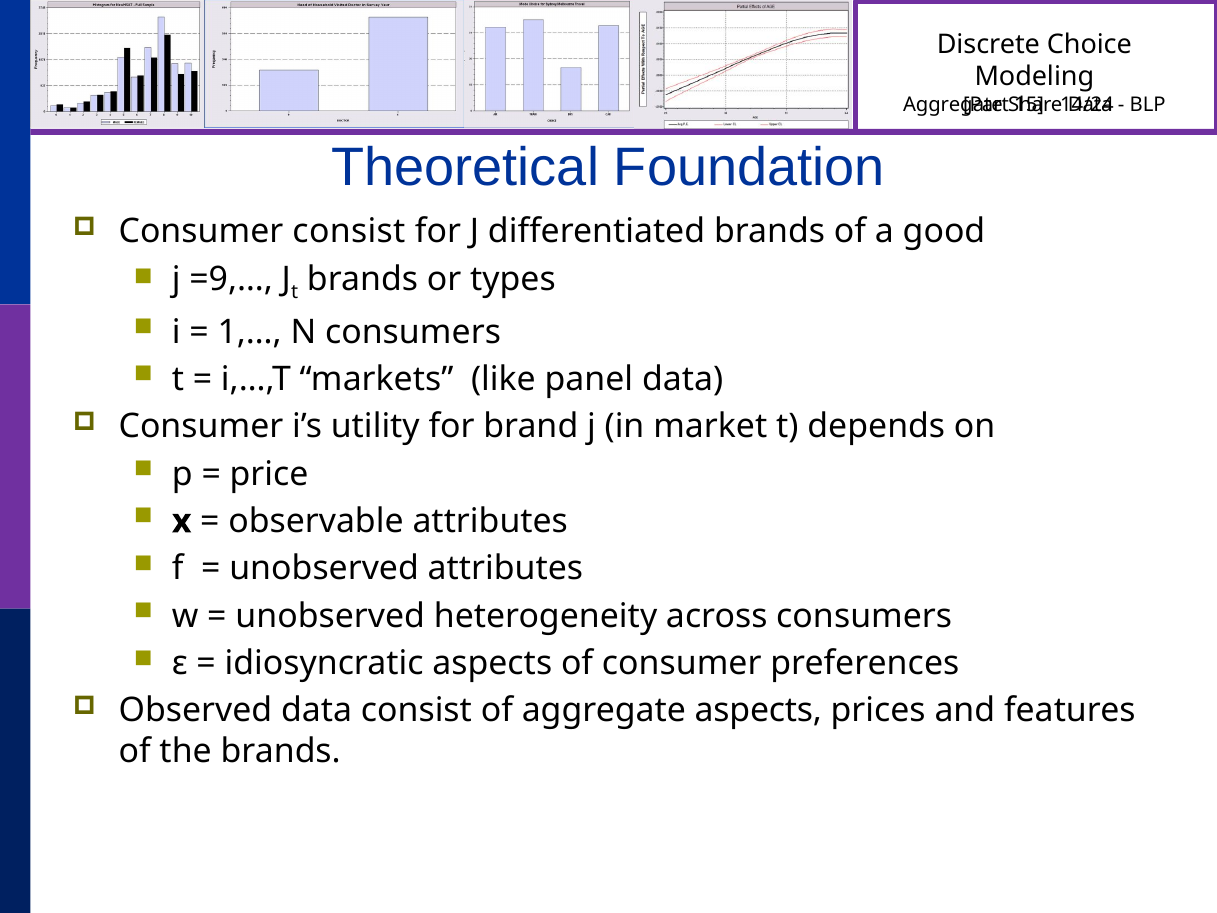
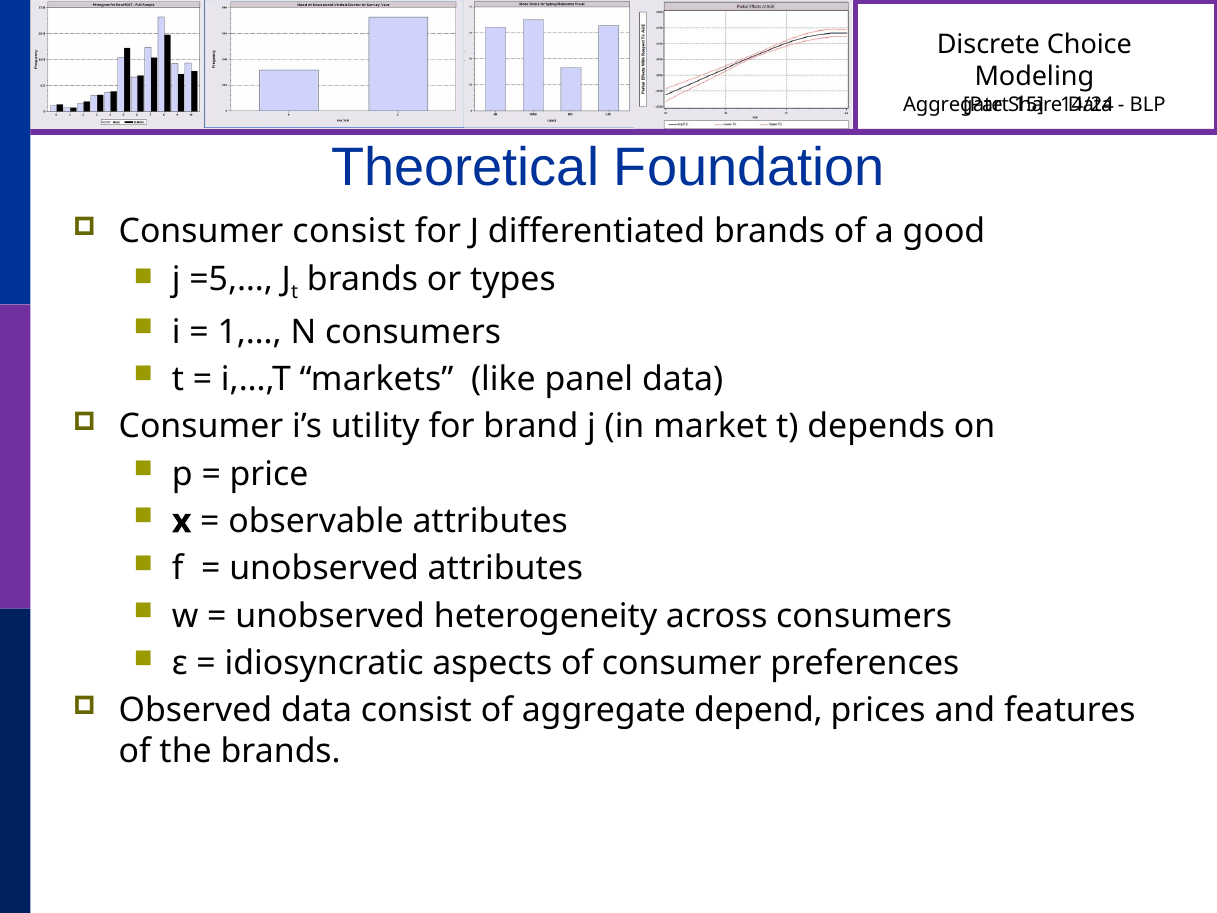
=9,…: =9,… -> =5,…
aggregate aspects: aspects -> depend
